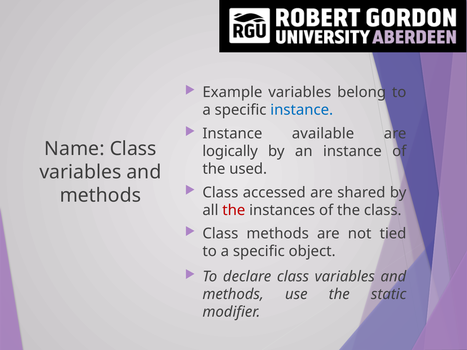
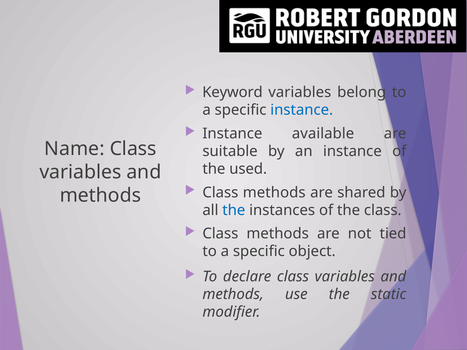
Example: Example -> Keyword
logically: logically -> suitable
accessed at (274, 193): accessed -> methods
the at (234, 210) colour: red -> blue
